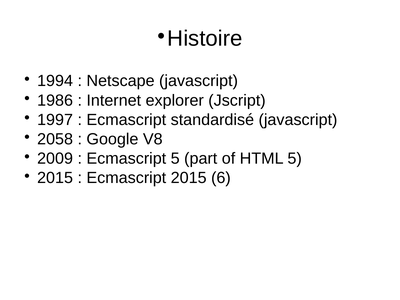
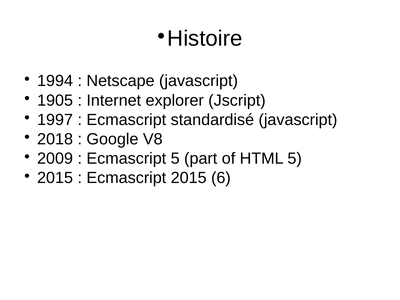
1986: 1986 -> 1905
2058: 2058 -> 2018
